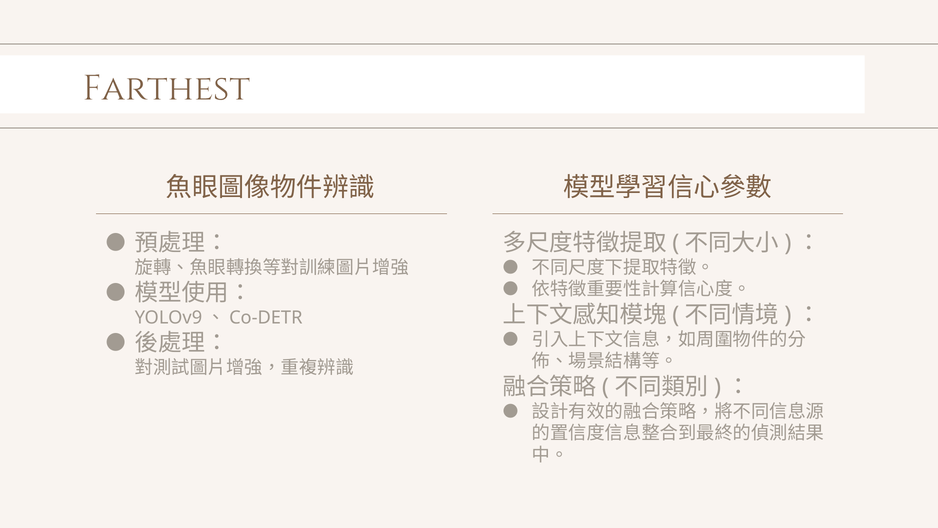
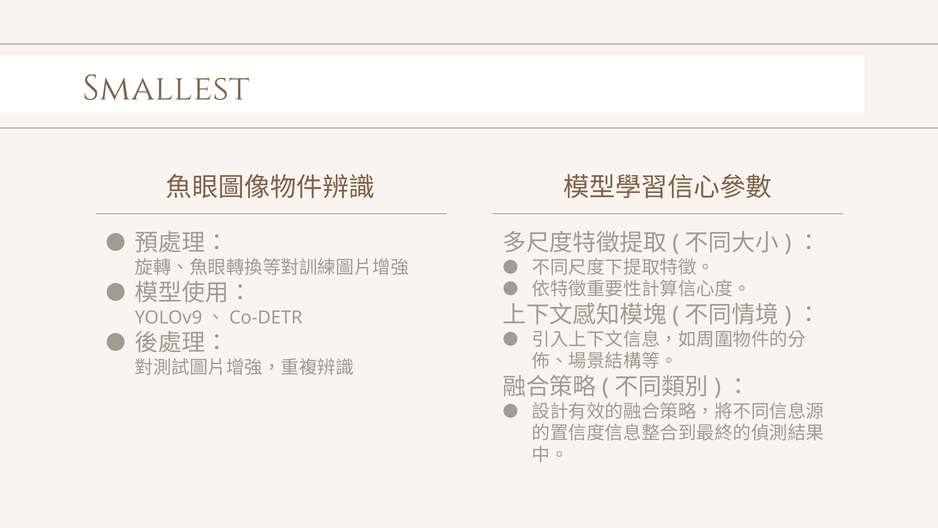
Farthest: Farthest -> Smallest
